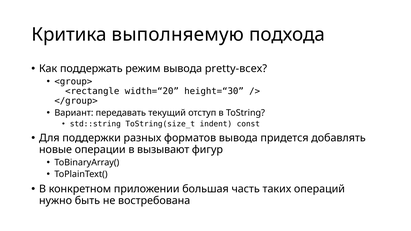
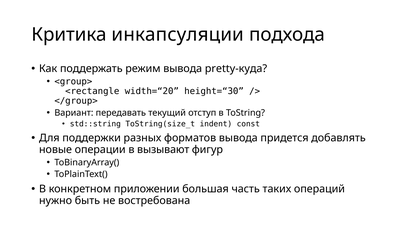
выполняемую: выполняемую -> инкапсуляции
pretty-всех: pretty-всех -> pretty-куда
